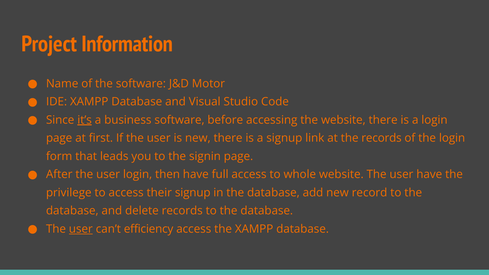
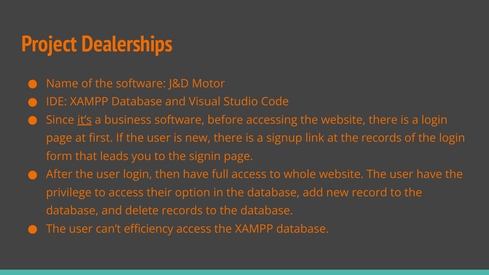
Information: Information -> Dealerships
their signup: signup -> option
user at (81, 229) underline: present -> none
